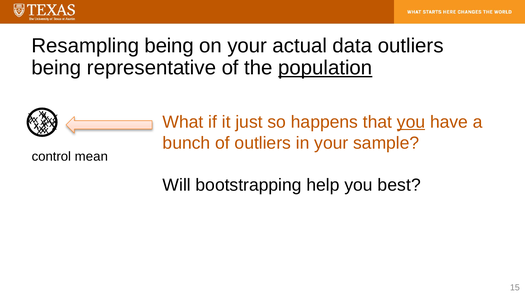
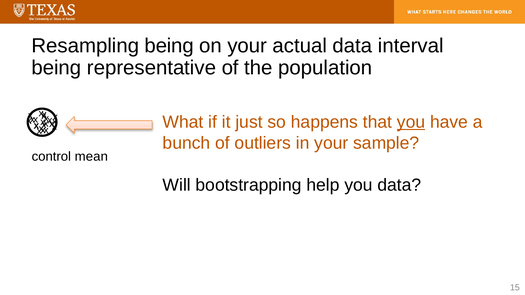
data outliers: outliers -> interval
population underline: present -> none
you best: best -> data
